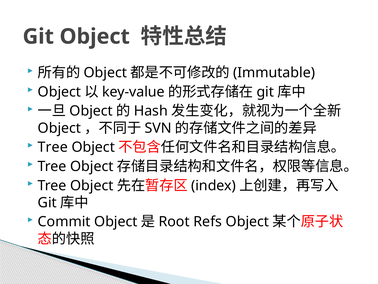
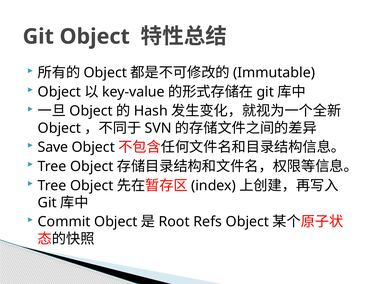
Tree at (53, 147): Tree -> Save
